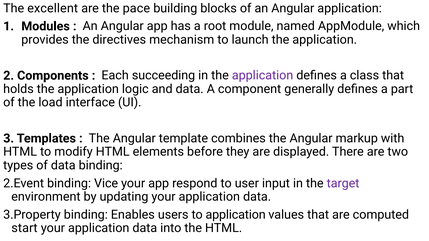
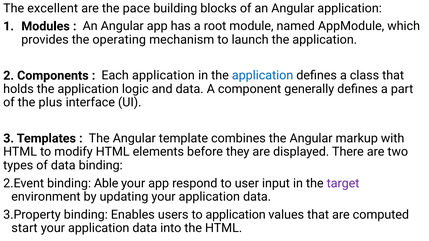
directives: directives -> operating
Each succeeding: succeeding -> application
application at (263, 76) colour: purple -> blue
load: load -> plus
Vice: Vice -> Able
